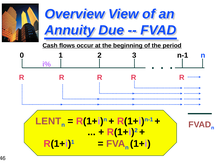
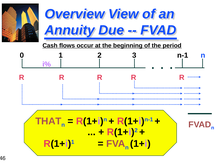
LENT: LENT -> THAT
